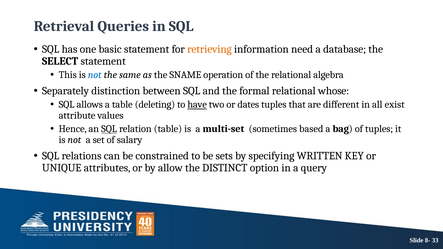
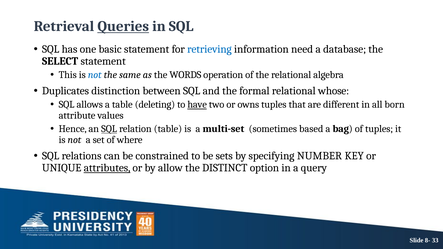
Queries underline: none -> present
retrieving colour: orange -> blue
SNAME: SNAME -> WORDS
Separately: Separately -> Duplicates
dates: dates -> owns
exist: exist -> born
salary: salary -> where
WRITTEN: WRITTEN -> NUMBER
attributes underline: none -> present
